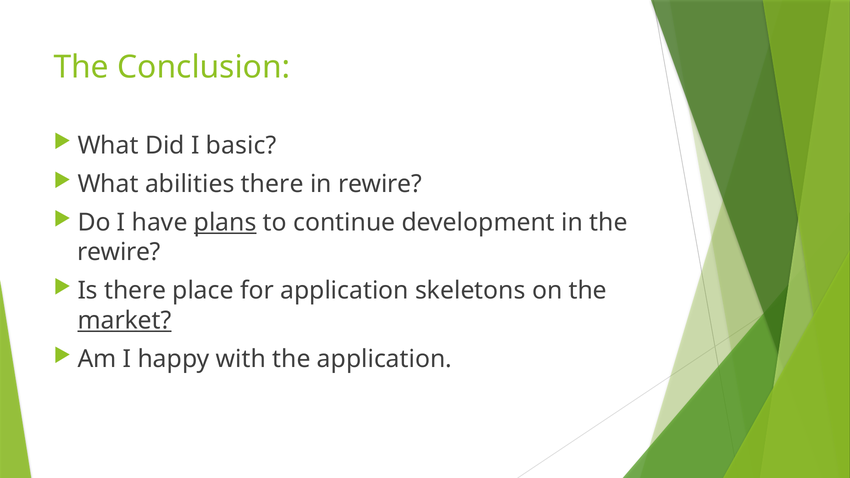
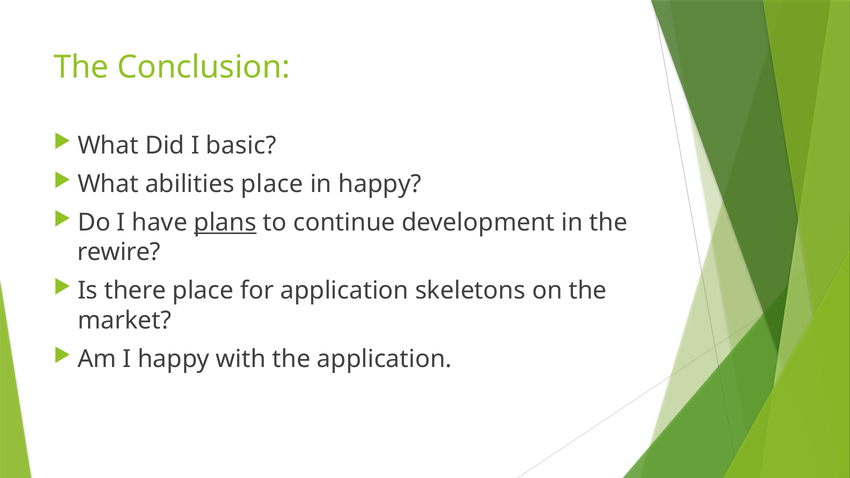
abilities there: there -> place
in rewire: rewire -> happy
market underline: present -> none
